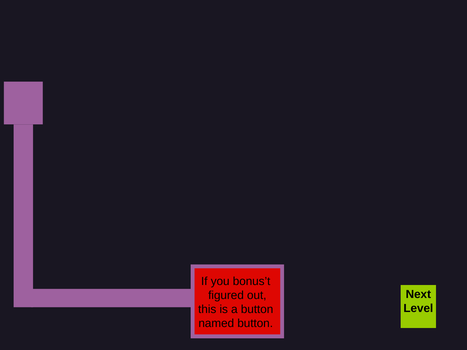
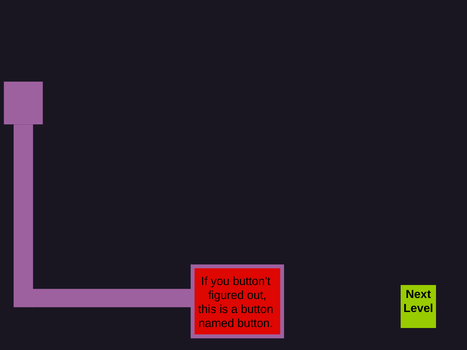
bonus’t: bonus’t -> button’t
